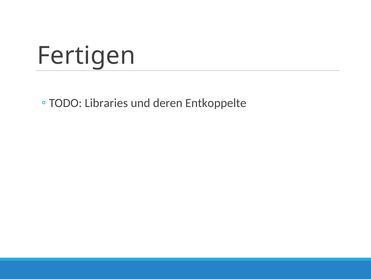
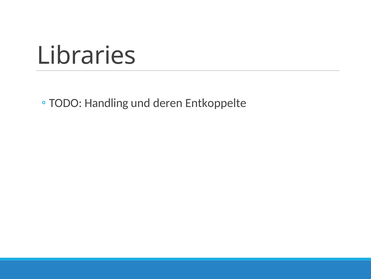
Fertigen: Fertigen -> Libraries
Libraries: Libraries -> Handling
